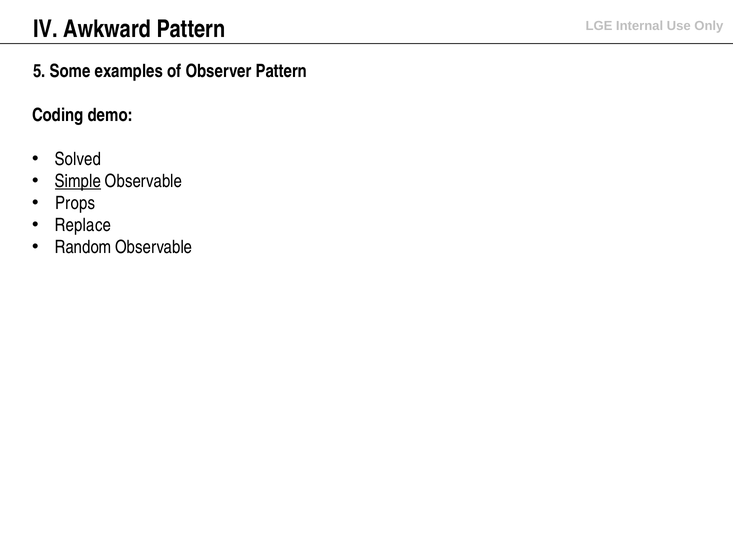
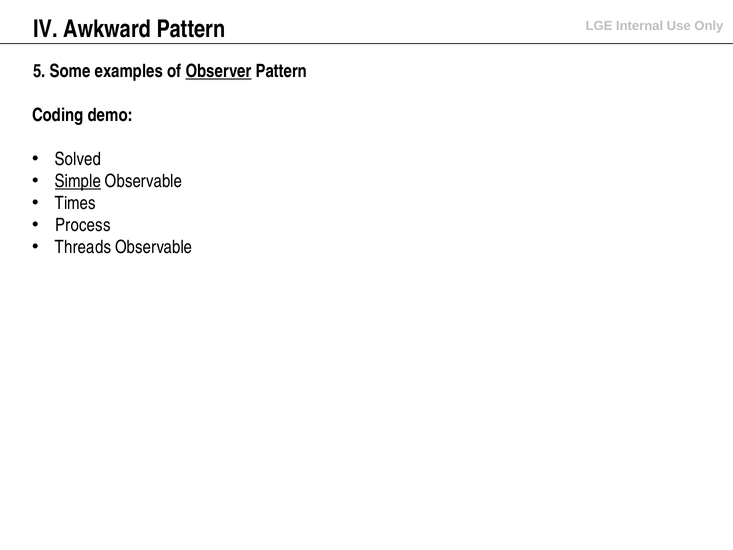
Observer underline: none -> present
Props: Props -> Times
Replace: Replace -> Process
Random: Random -> Threads
